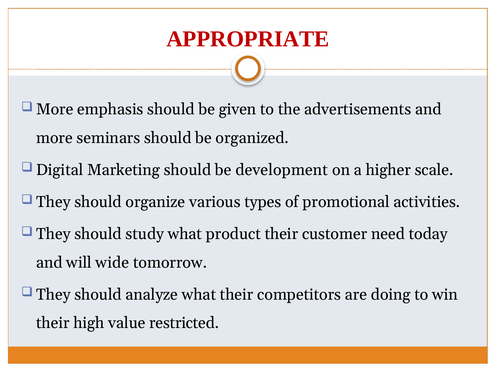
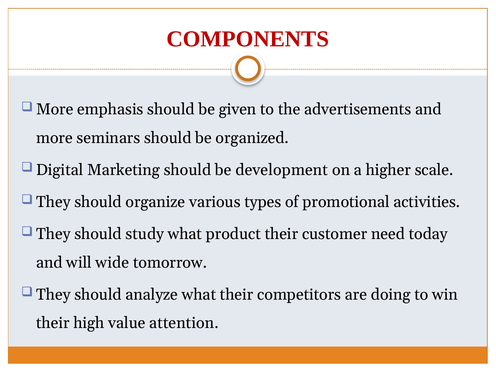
APPROPRIATE: APPROPRIATE -> COMPONENTS
restricted: restricted -> attention
